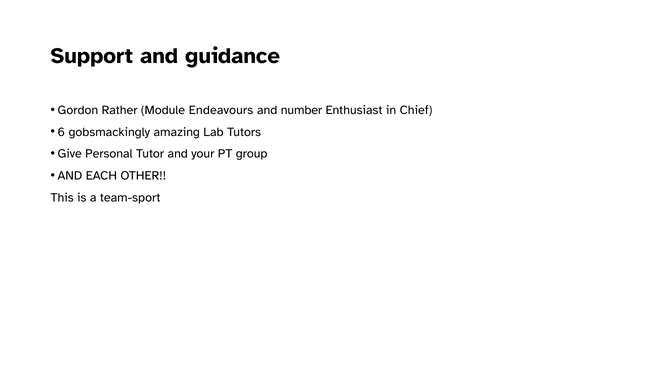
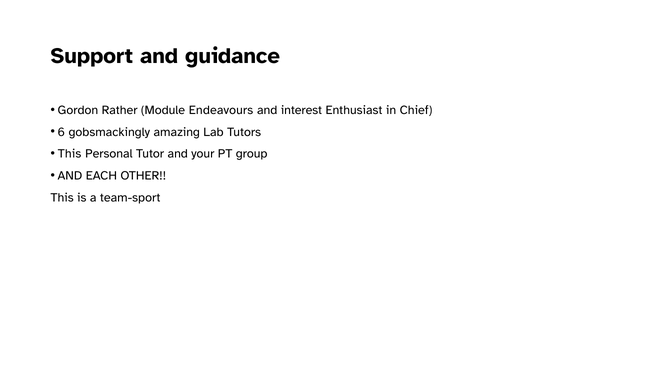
number: number -> interest
Give at (70, 154): Give -> This
